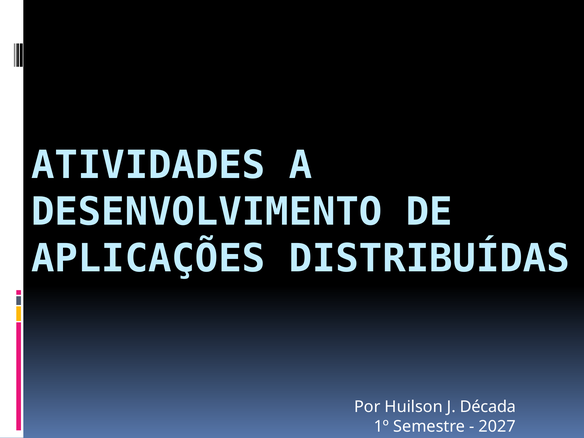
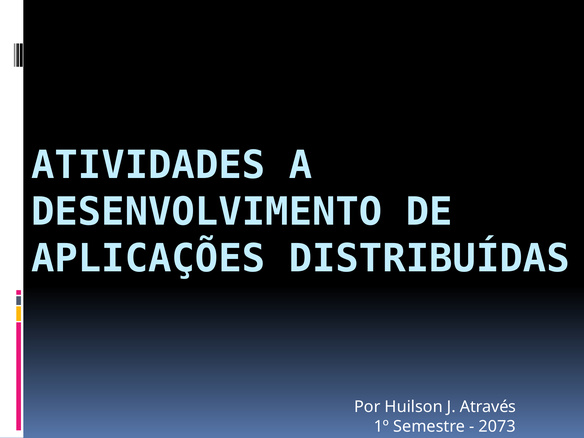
Década: Década -> Através
2027: 2027 -> 2073
